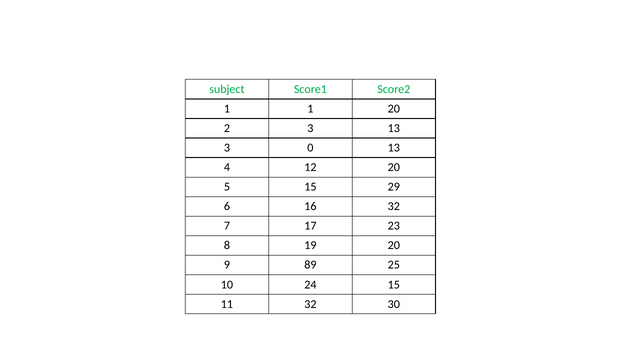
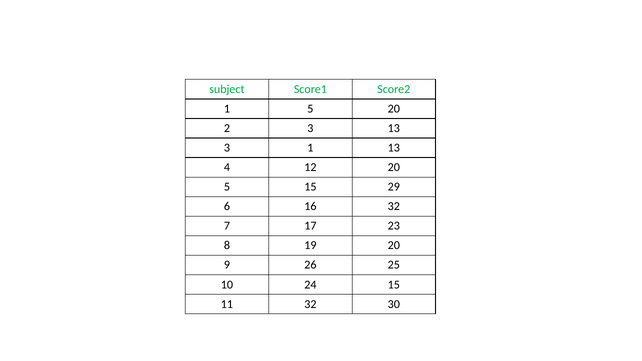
1 1: 1 -> 5
3 0: 0 -> 1
89: 89 -> 26
